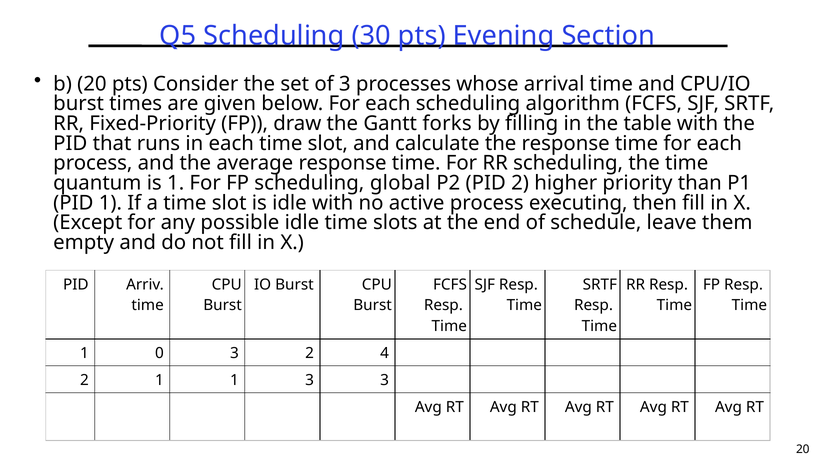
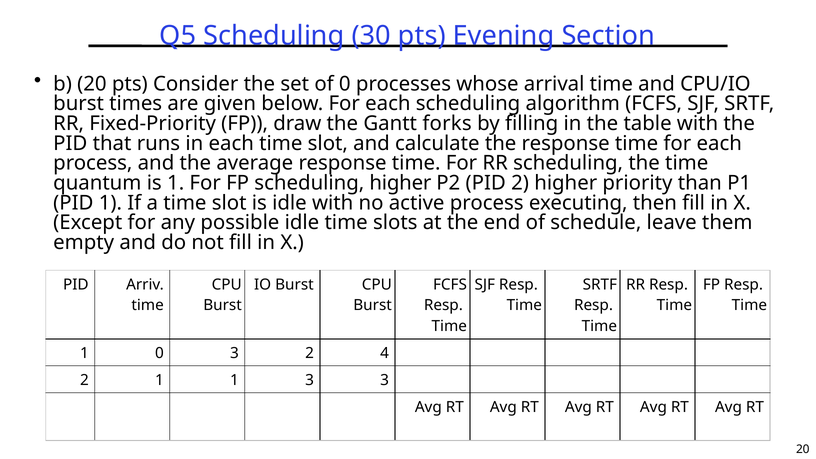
of 3: 3 -> 0
scheduling global: global -> higher
